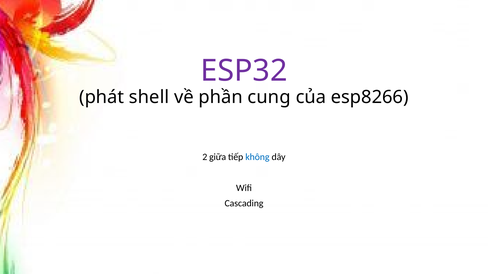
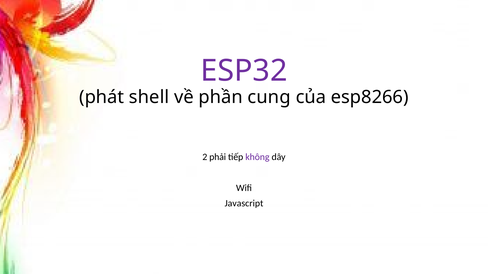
giữa: giữa -> phải
không colour: blue -> purple
Cascading: Cascading -> Javascript
